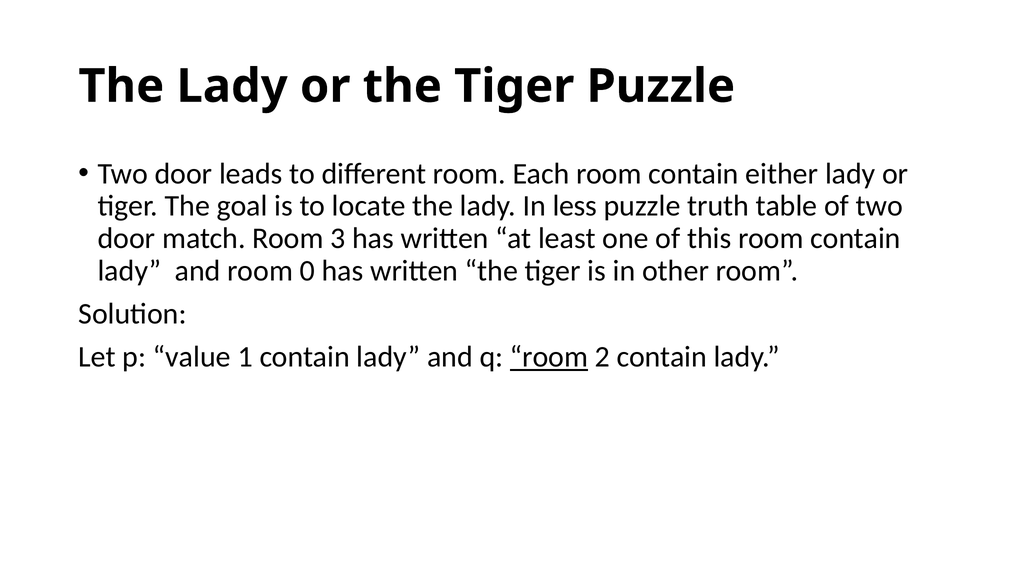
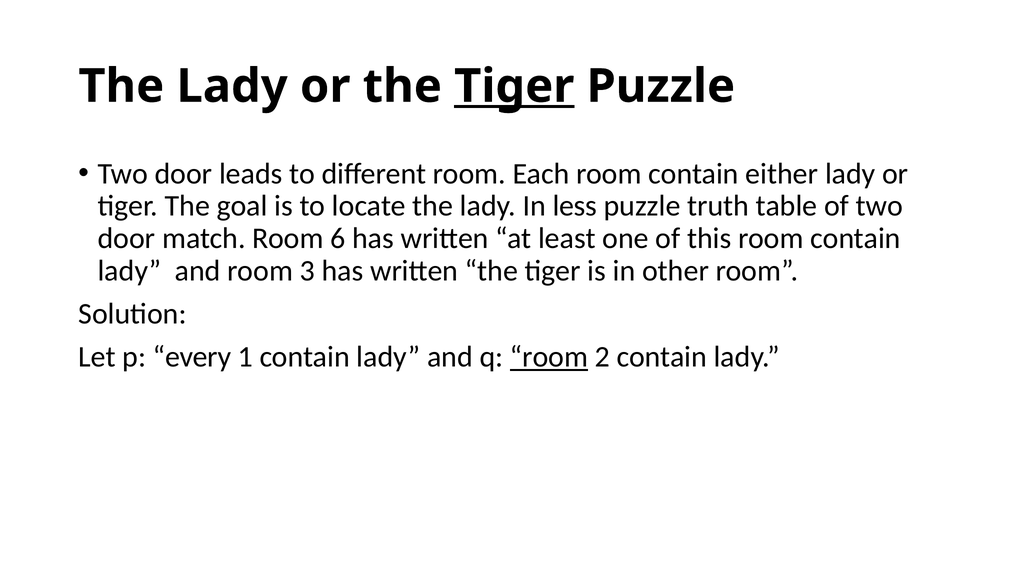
Tiger at (514, 86) underline: none -> present
3: 3 -> 6
0: 0 -> 3
value: value -> every
